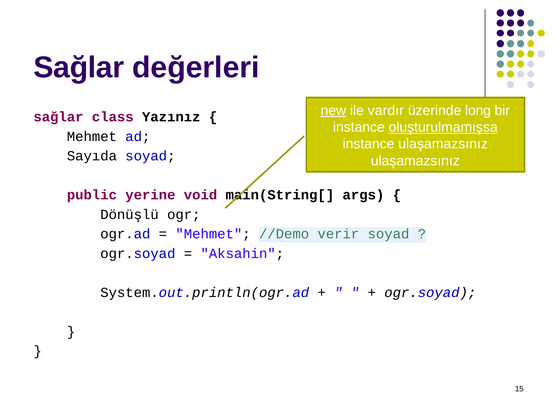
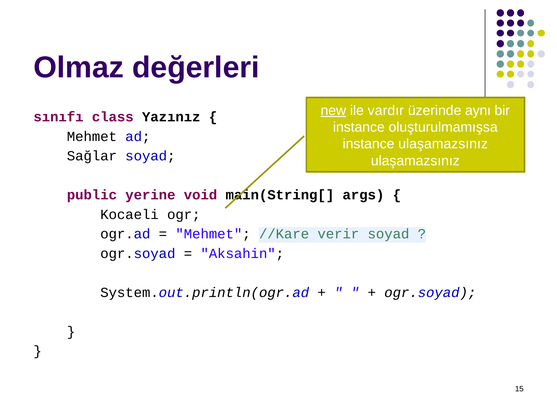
Sağlar at (79, 68): Sağlar -> Olmaz
long: long -> aynı
sağlar at (58, 117): sağlar -> sınıfı
oluşturulmamışsa underline: present -> none
Sayıda: Sayıda -> Sağlar
Dönüşlü: Dönüşlü -> Kocaeli
//Demo: //Demo -> //Kare
